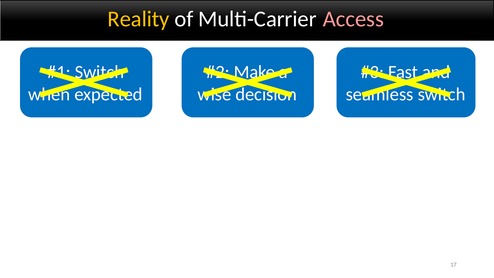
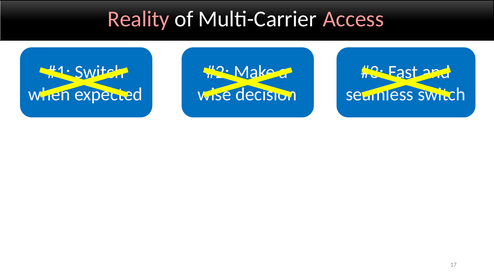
Reality colour: yellow -> pink
